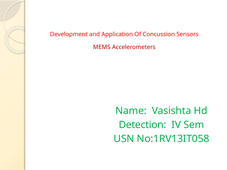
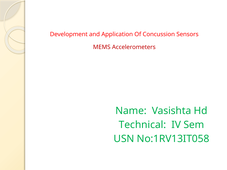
Detection: Detection -> Technical
